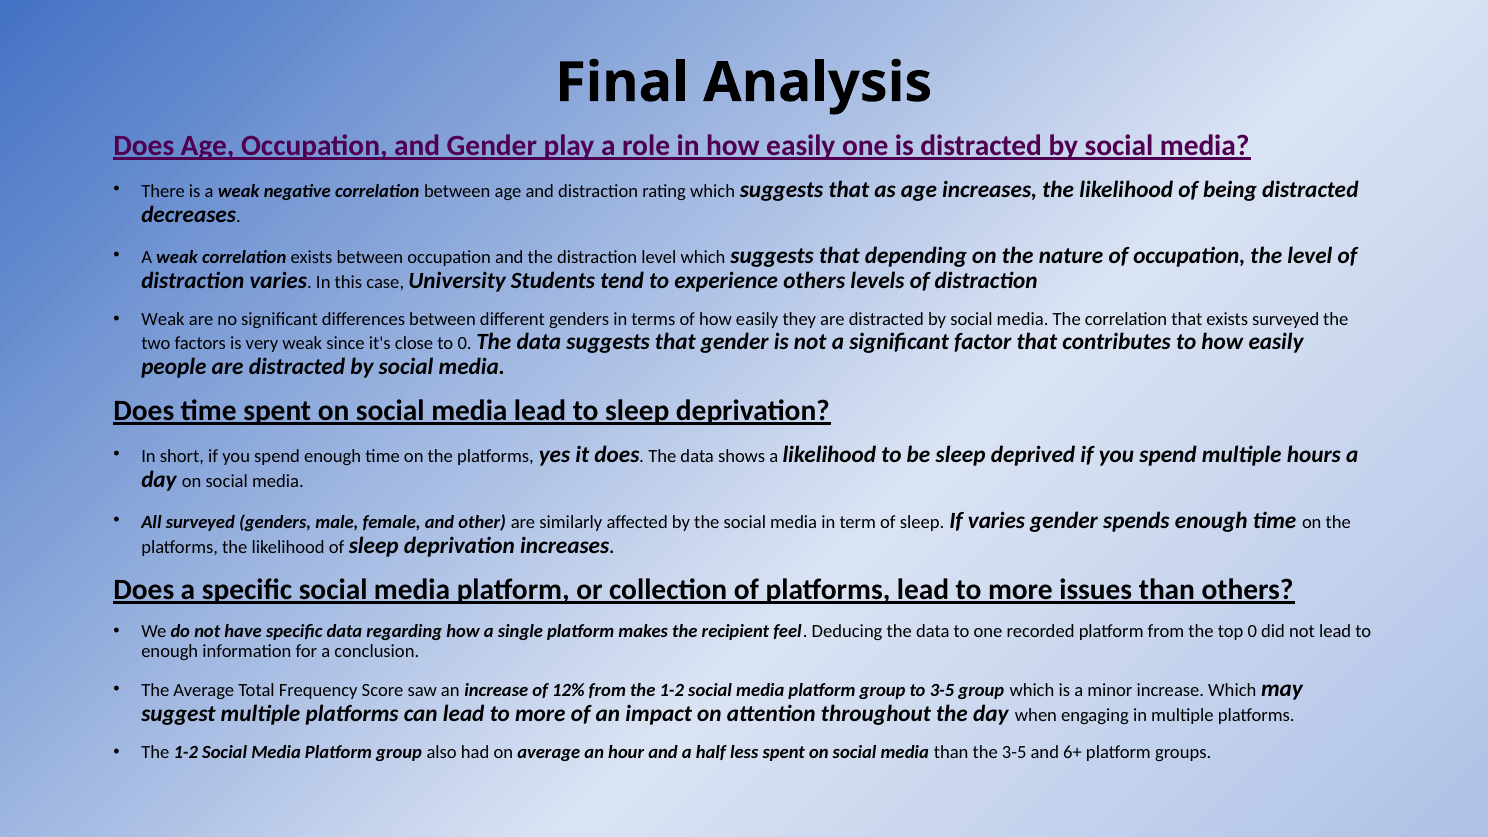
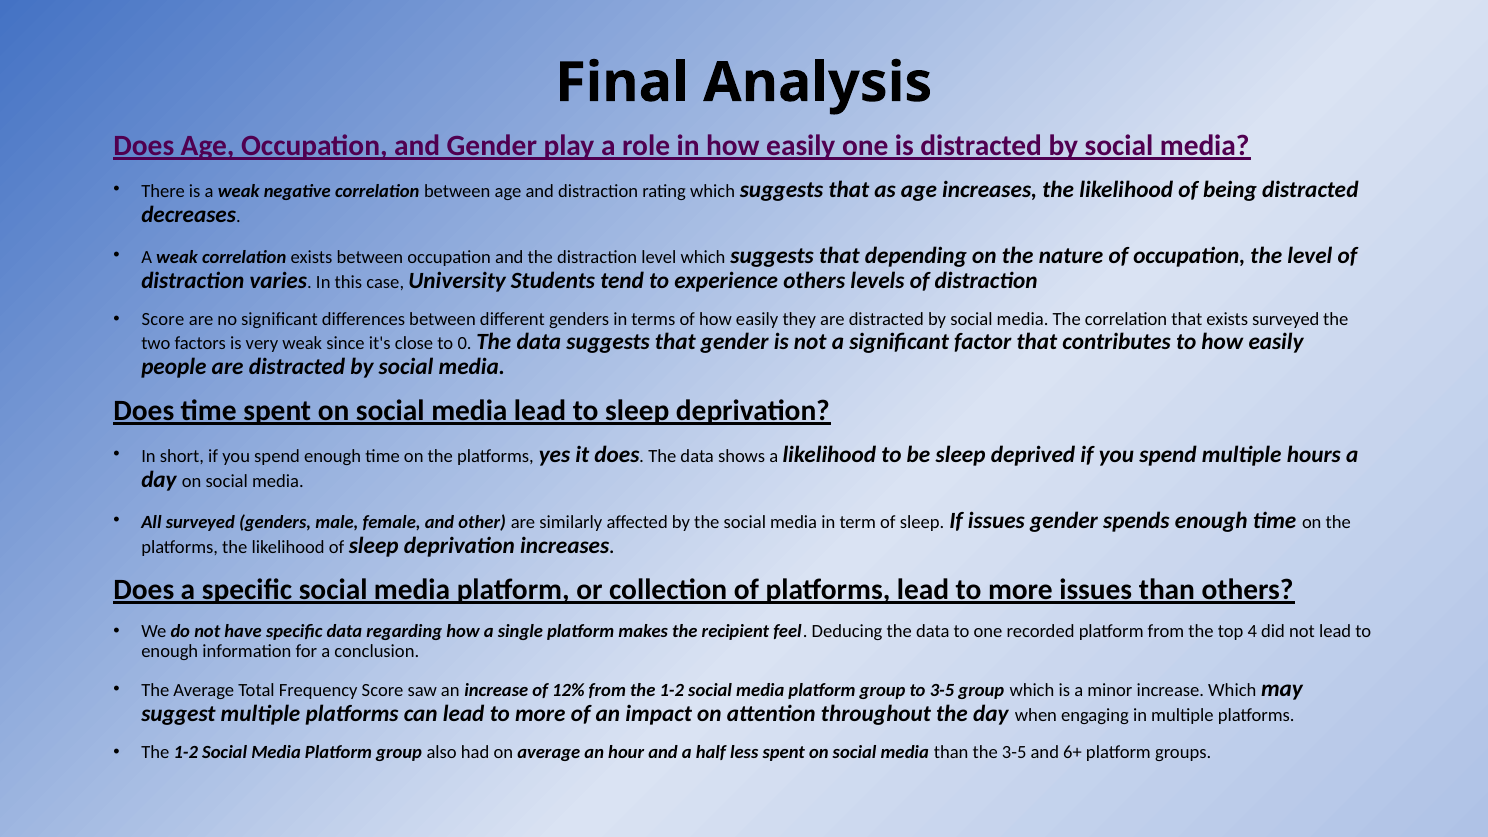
Weak at (163, 319): Weak -> Score
If varies: varies -> issues
top 0: 0 -> 4
